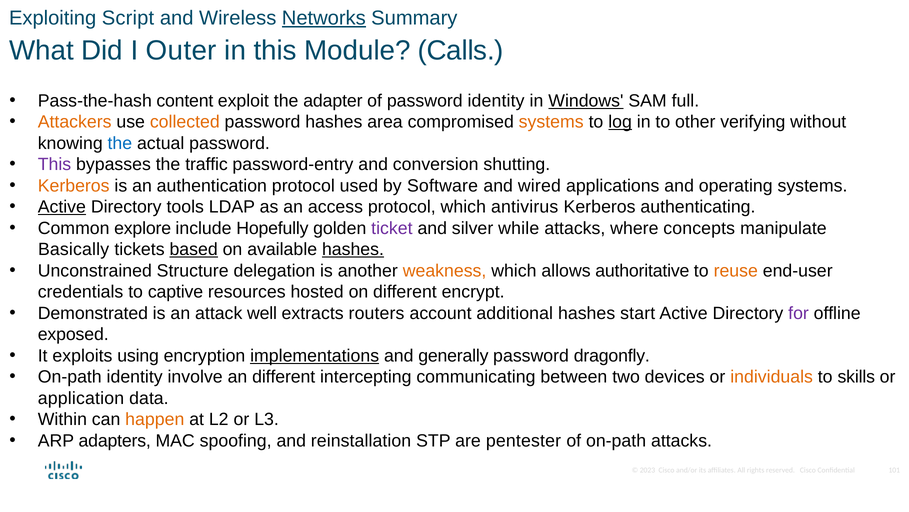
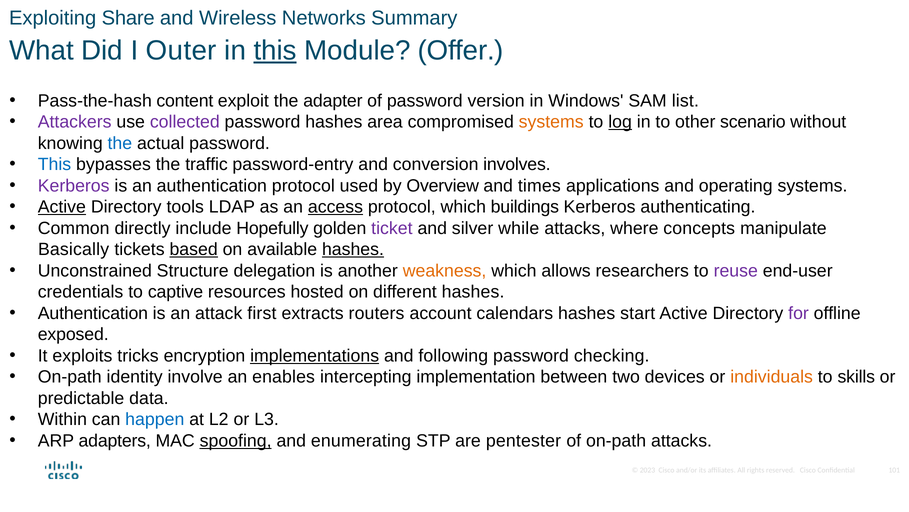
Script: Script -> Share
Networks underline: present -> none
this at (275, 50) underline: none -> present
Calls: Calls -> Offer
password identity: identity -> version
Windows underline: present -> none
full: full -> list
Attackers colour: orange -> purple
collected colour: orange -> purple
verifying: verifying -> scenario
This at (54, 164) colour: purple -> blue
shutting: shutting -> involves
Kerberos at (74, 185) colour: orange -> purple
Software: Software -> Overview
wired: wired -> times
access underline: none -> present
antivirus: antivirus -> buildings
explore: explore -> directly
authoritative: authoritative -> researchers
reuse colour: orange -> purple
different encrypt: encrypt -> hashes
Demonstrated at (93, 313): Demonstrated -> Authentication
well: well -> first
additional: additional -> calendars
using: using -> tricks
generally: generally -> following
dragonfly: dragonfly -> checking
an different: different -> enables
communicating: communicating -> implementation
application: application -> predictable
happen colour: orange -> blue
spoofing underline: none -> present
reinstallation: reinstallation -> enumerating
